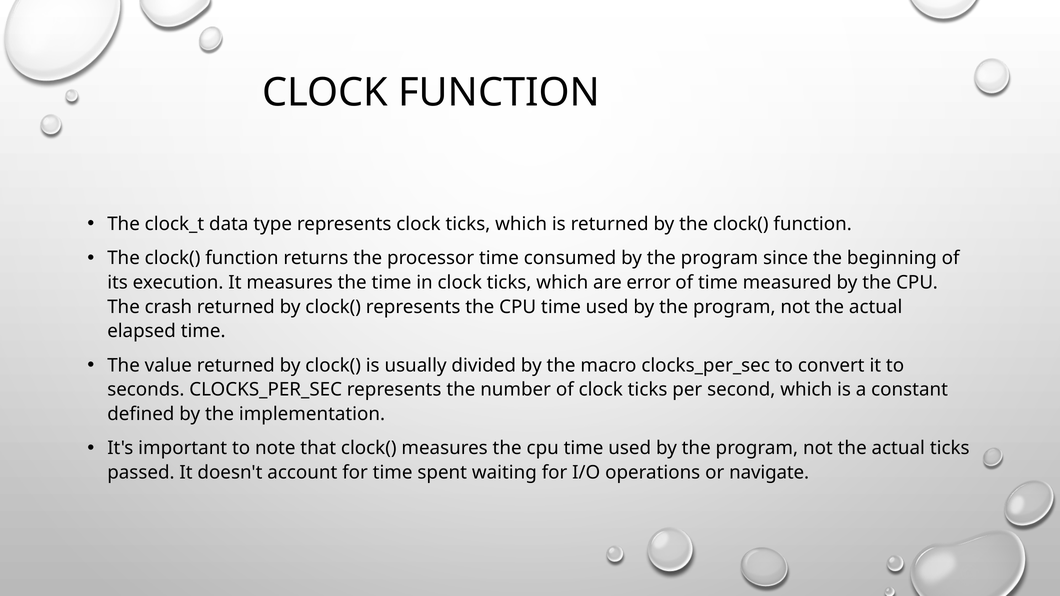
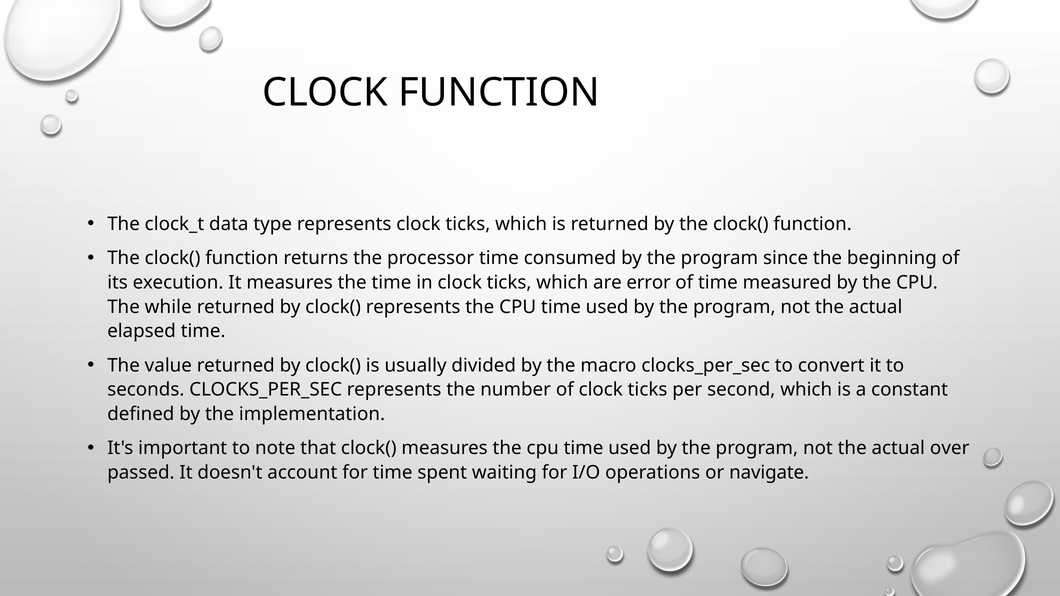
crash: crash -> while
actual ticks: ticks -> over
